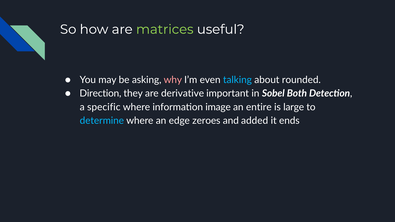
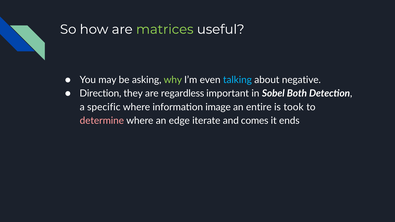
why colour: pink -> light green
rounded: rounded -> negative
derivative: derivative -> regardless
large: large -> took
determine colour: light blue -> pink
zeroes: zeroes -> iterate
added: added -> comes
